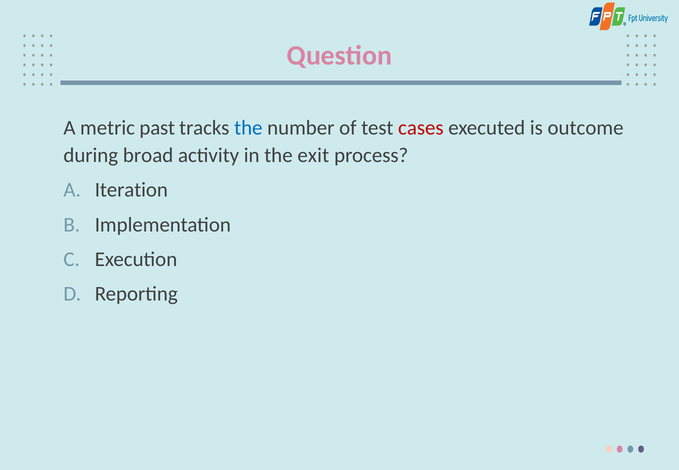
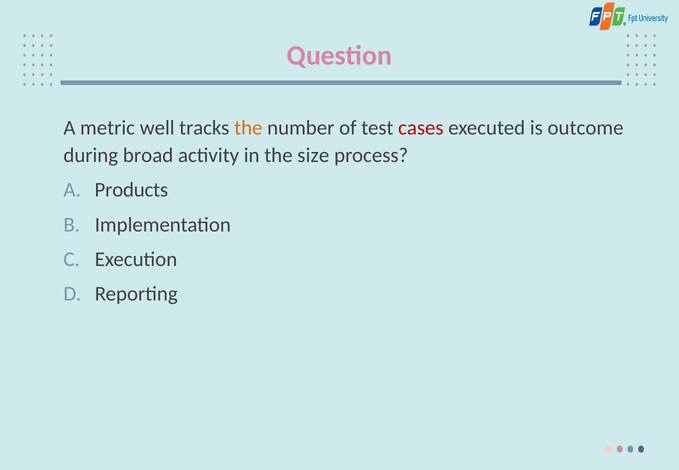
past: past -> well
the at (248, 128) colour: blue -> orange
exit: exit -> size
Iteration: Iteration -> Products
